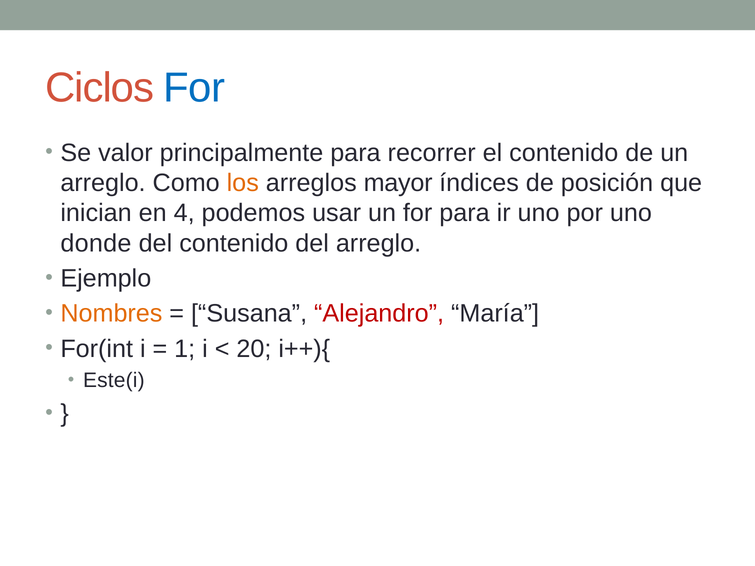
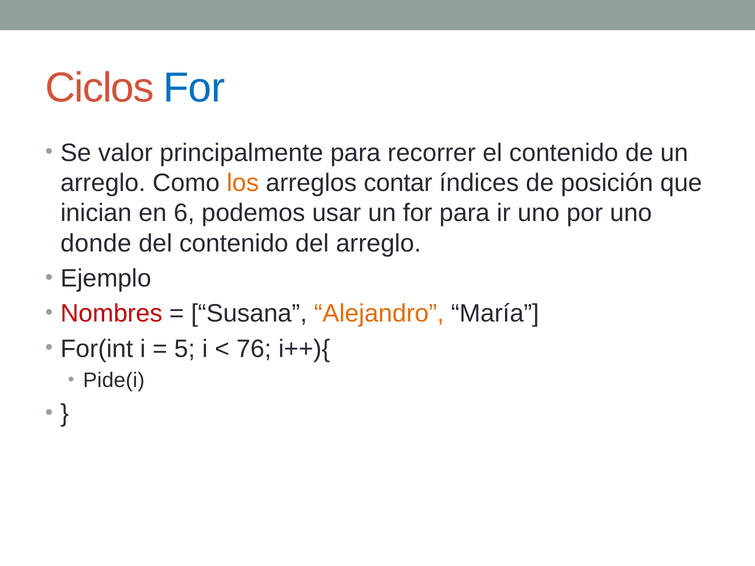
mayor: mayor -> contar
4: 4 -> 6
Nombres colour: orange -> red
Alejandro colour: red -> orange
1: 1 -> 5
20: 20 -> 76
Este(i: Este(i -> Pide(i
